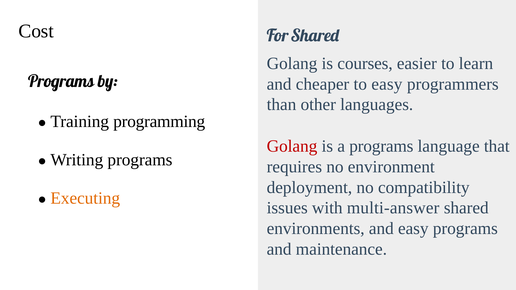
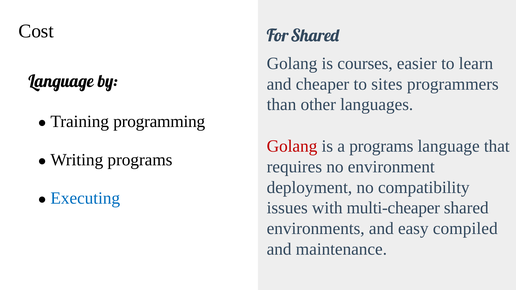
to easy: easy -> sites
Programs at (61, 82): Programs -> Language
Executing colour: orange -> blue
multi-answer: multi-answer -> multi-cheaper
easy programs: programs -> compiled
